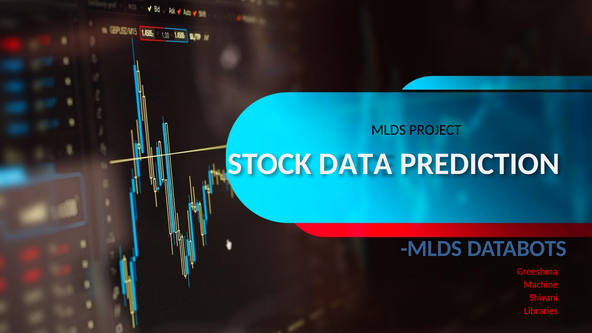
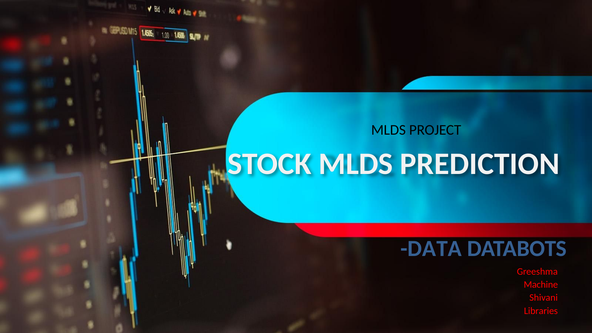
STOCK DATA: DATA -> MLDS
MLDS at (431, 248): MLDS -> DATA
